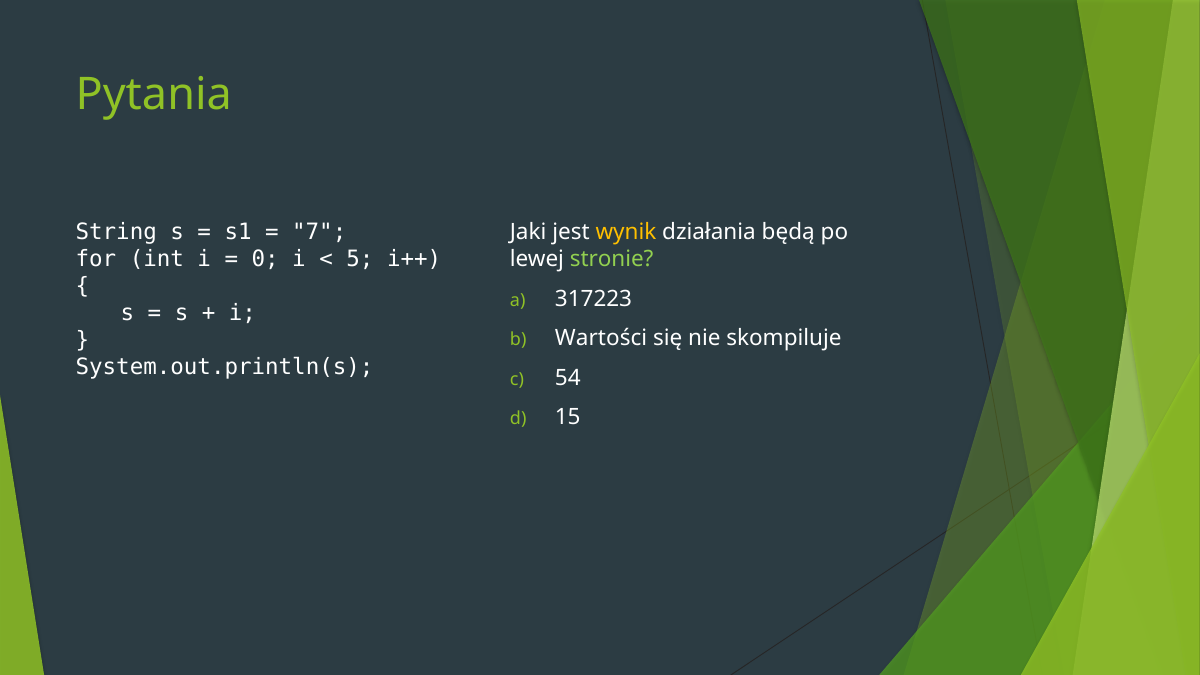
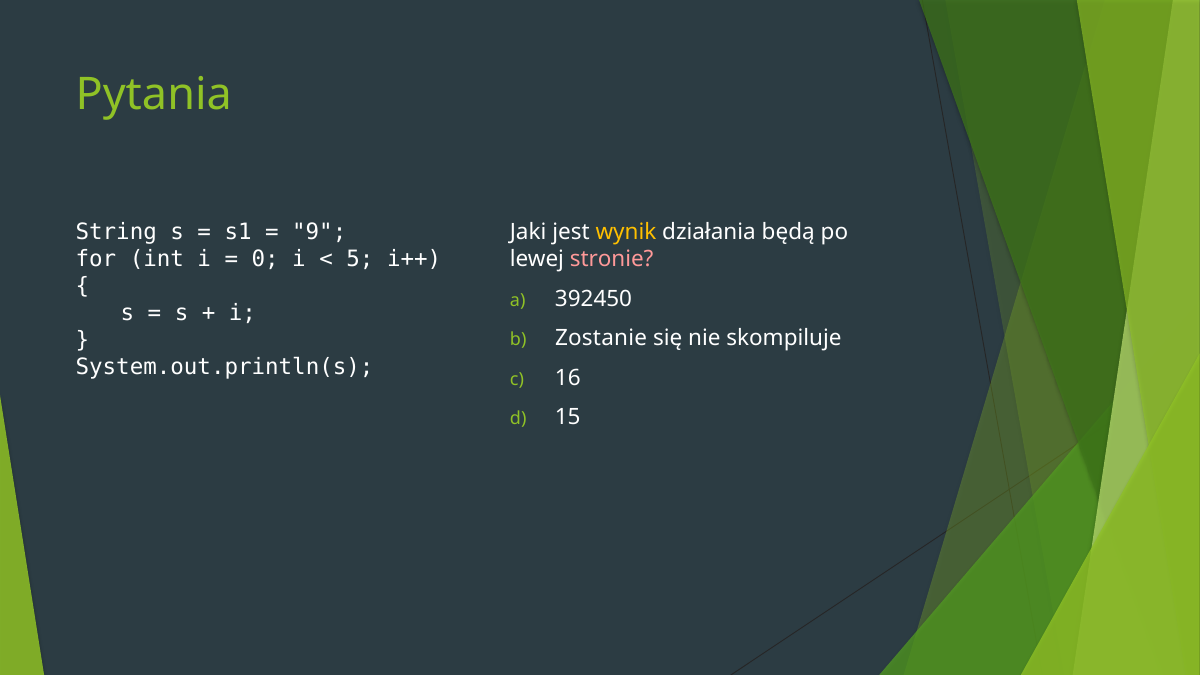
7: 7 -> 9
stronie colour: light green -> pink
317223: 317223 -> 392450
Wartości: Wartości -> Zostanie
54: 54 -> 16
